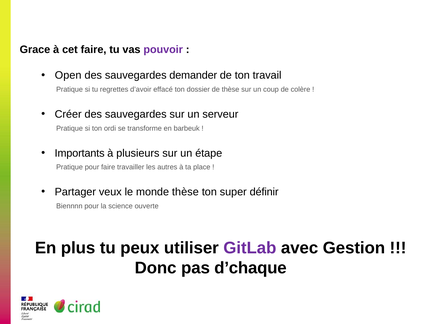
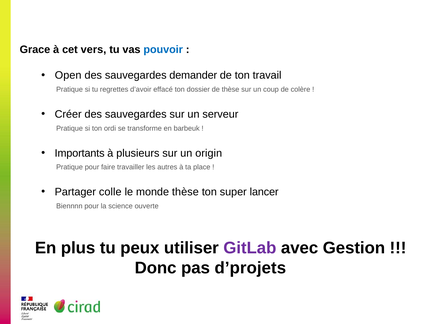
cet faire: faire -> vers
pouvoir colour: purple -> blue
étape: étape -> origin
veux: veux -> colle
définir: définir -> lancer
d’chaque: d’chaque -> d’projets
